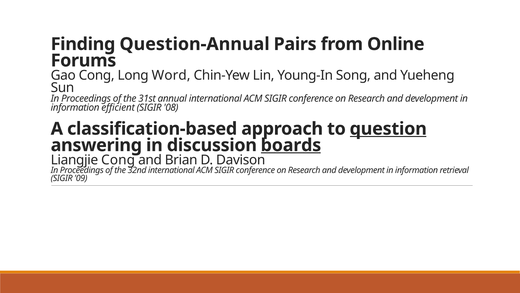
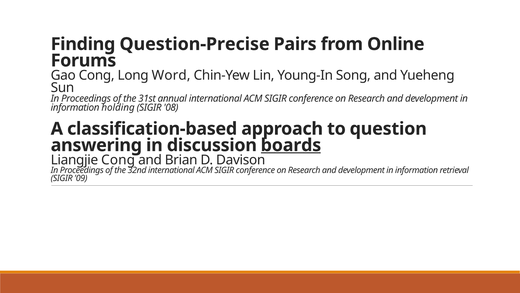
Question-Annual: Question-Annual -> Question-Precise
efficient: efficient -> holding
question underline: present -> none
